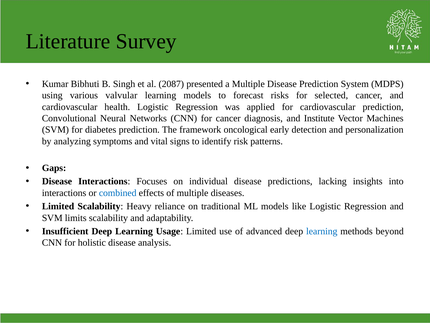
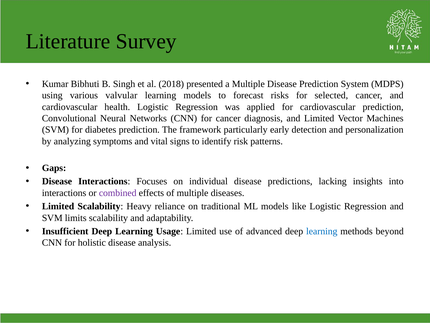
2087: 2087 -> 2018
and Institute: Institute -> Limited
oncological: oncological -> particularly
combined colour: blue -> purple
